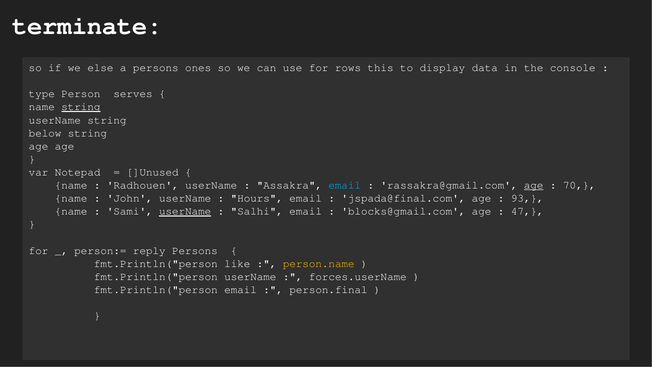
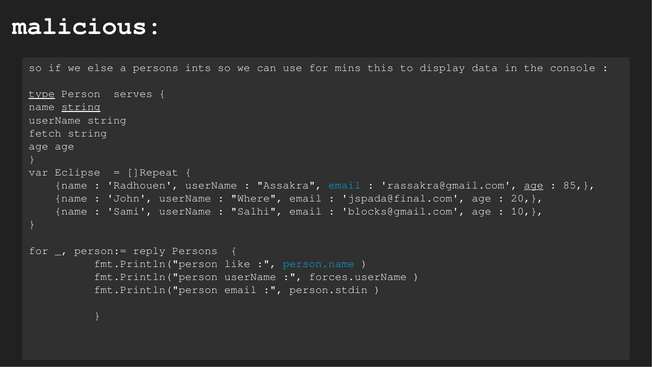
terminate: terminate -> malicious
ones: ones -> ints
rows: rows -> mins
type underline: none -> present
below: below -> fetch
Notepad: Notepad -> Eclipse
]Unused: ]Unused -> ]Repeat
70: 70 -> 85
Hours: Hours -> Where
93: 93 -> 20
userName at (185, 211) underline: present -> none
47: 47 -> 10
person.name colour: yellow -> light blue
person.final: person.final -> person.stdin
